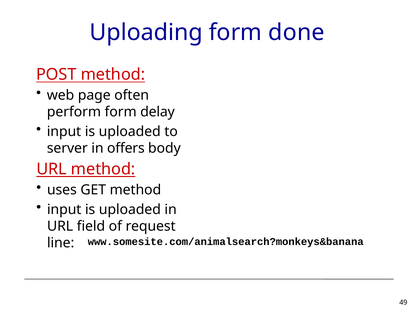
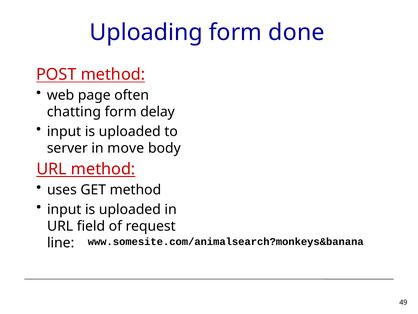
perform: perform -> chatting
offers: offers -> move
